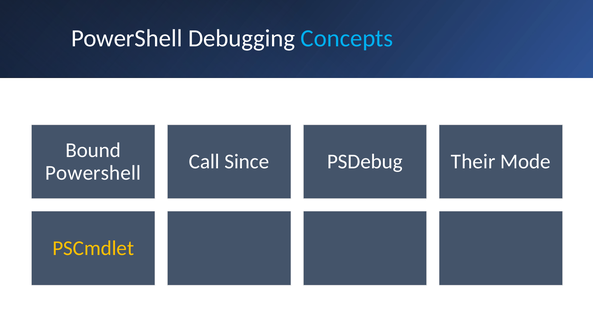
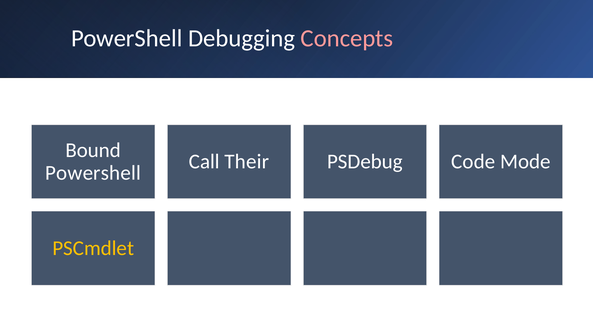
Concepts colour: light blue -> pink
Since: Since -> Their
Their: Their -> Code
